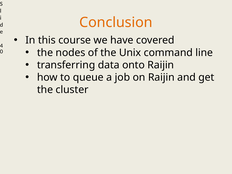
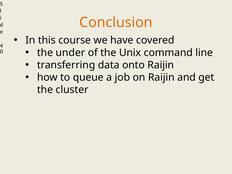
nodes: nodes -> under
